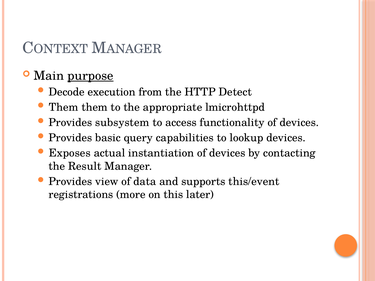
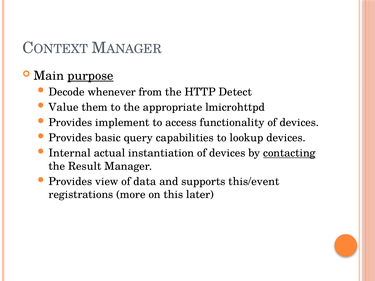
execution: execution -> whenever
Them at (64, 107): Them -> Value
subsystem: subsystem -> implement
Exposes: Exposes -> Internal
contacting underline: none -> present
